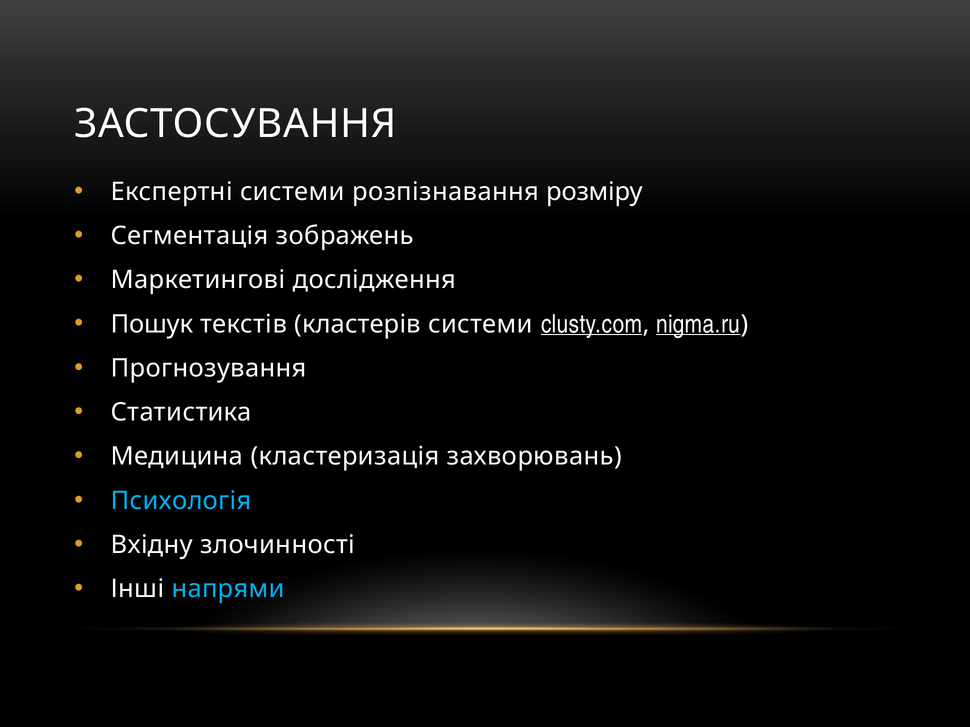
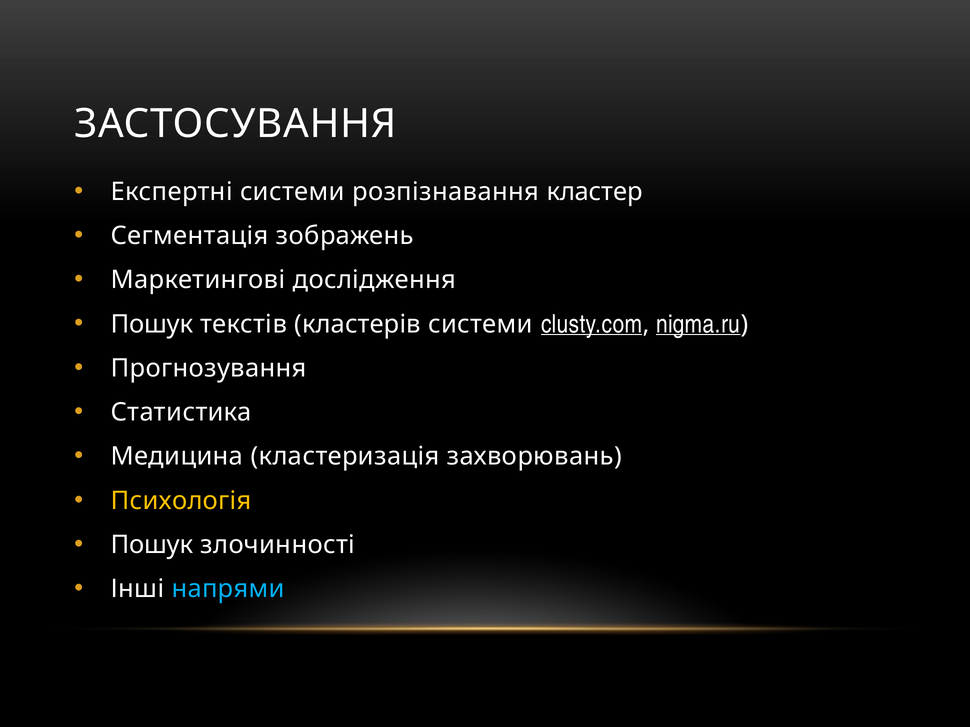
розміру: розміру -> кластер
Психологія colour: light blue -> yellow
Вхідну at (152, 545): Вхідну -> Пошук
